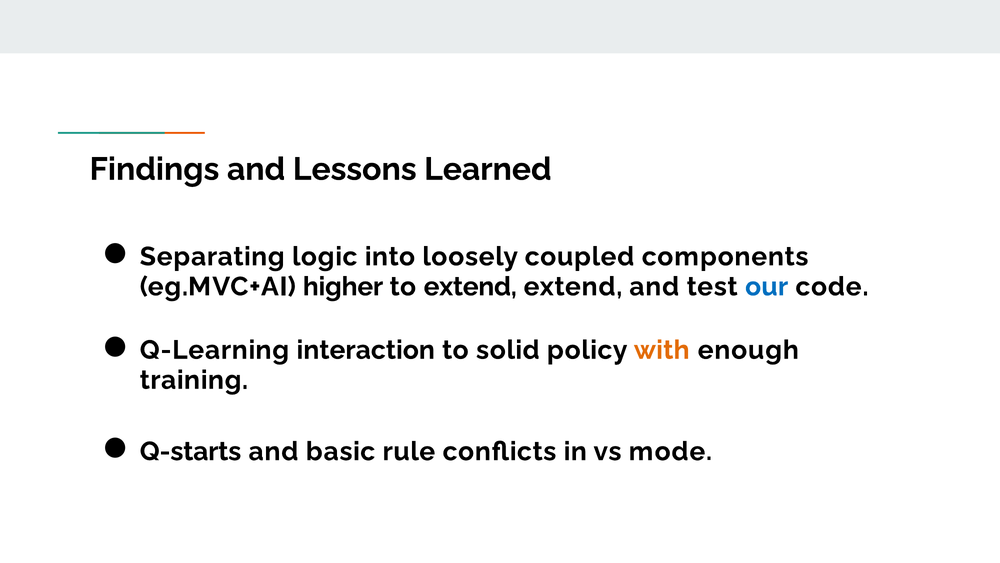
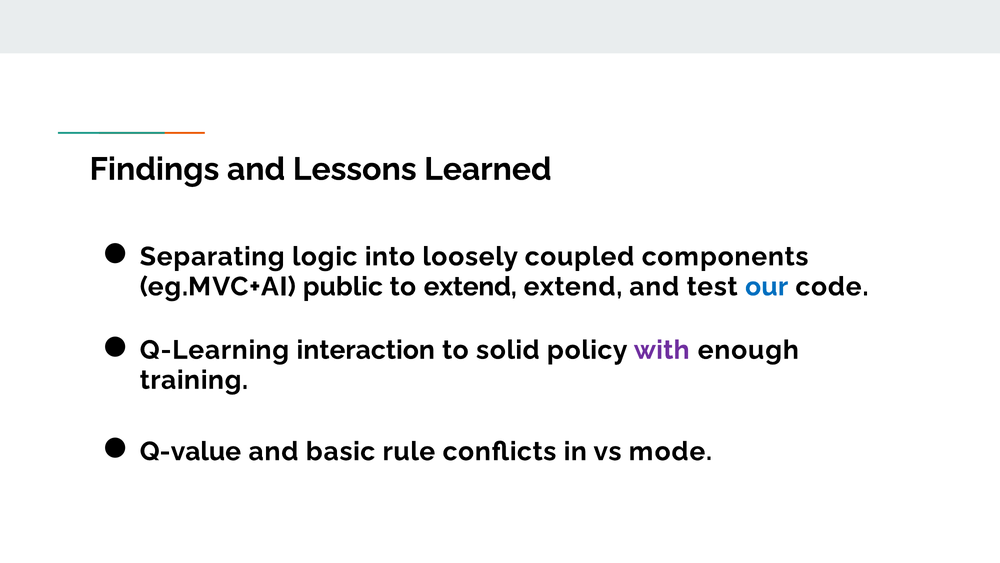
higher: higher -> public
with colour: orange -> purple
Q-starts: Q-starts -> Q-value
